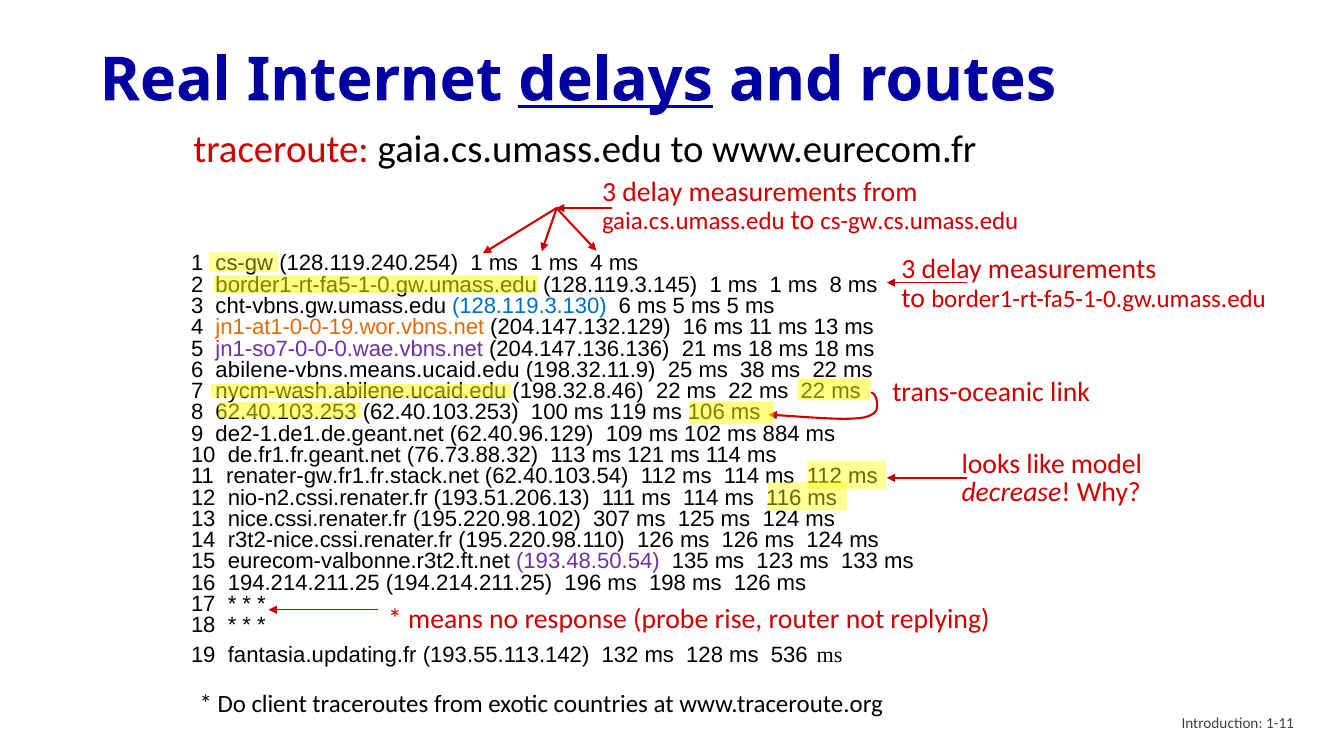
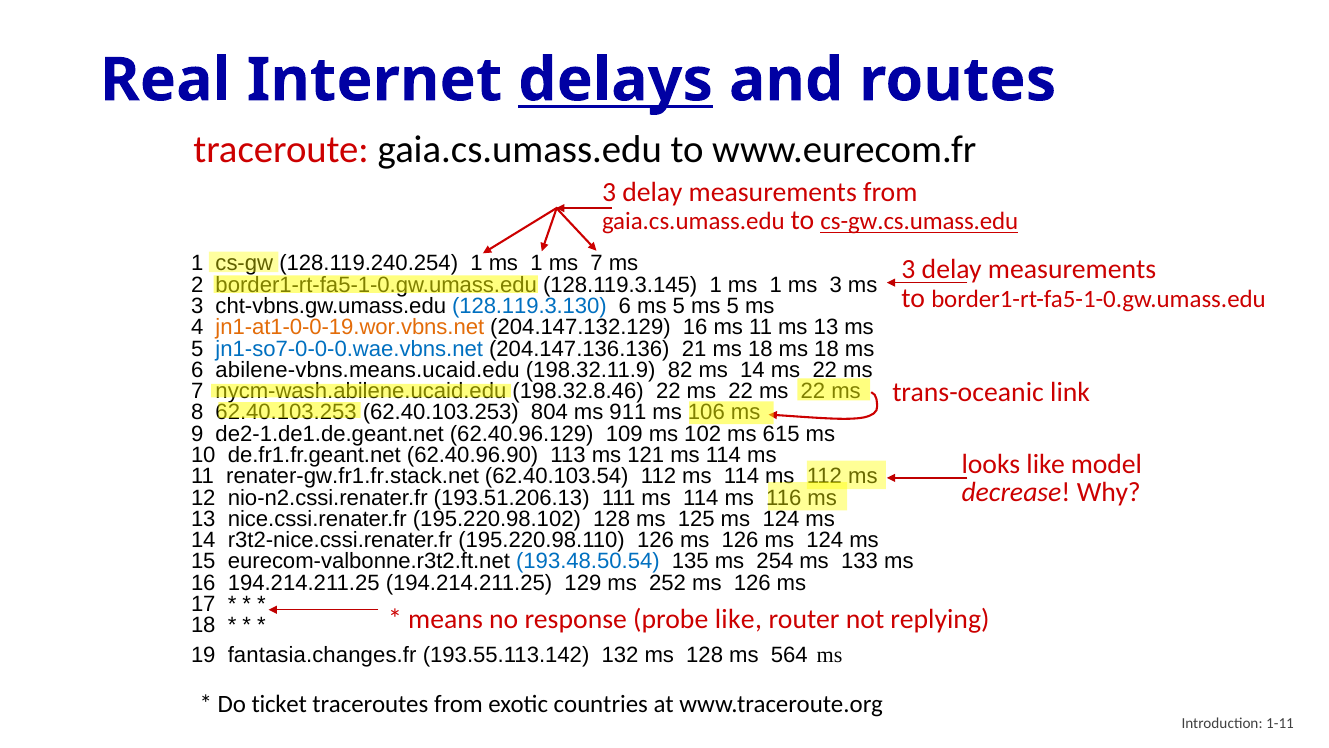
cs-gw.cs.umass.edu underline: none -> present
1 ms 4: 4 -> 7
1 ms 8: 8 -> 3
jn1-so7-0-0-0.wae.vbns.net colour: purple -> blue
25: 25 -> 82
38 at (752, 370): 38 -> 14
100: 100 -> 804
119: 119 -> 911
884: 884 -> 615
76.73.88.32: 76.73.88.32 -> 62.40.96.90
195.220.98.102 307: 307 -> 128
193.48.50.54 colour: purple -> blue
123: 123 -> 254
196: 196 -> 129
198: 198 -> 252
probe rise: rise -> like
fantasia.updating.fr: fantasia.updating.fr -> fantasia.changes.fr
536: 536 -> 564
client: client -> ticket
